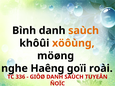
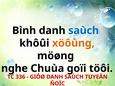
saùch at (84, 31) colour: orange -> blue
Haêng: Haêng -> Chuùa
roài: roài -> töôi
